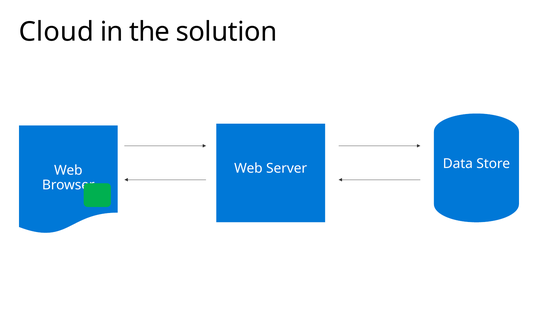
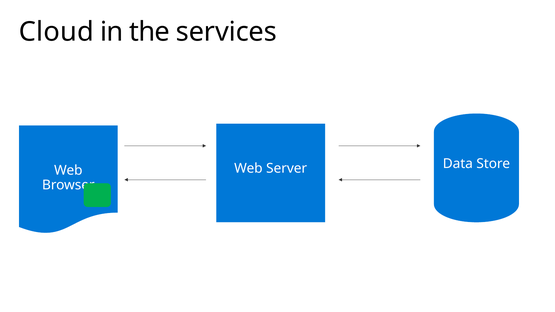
solution: solution -> services
